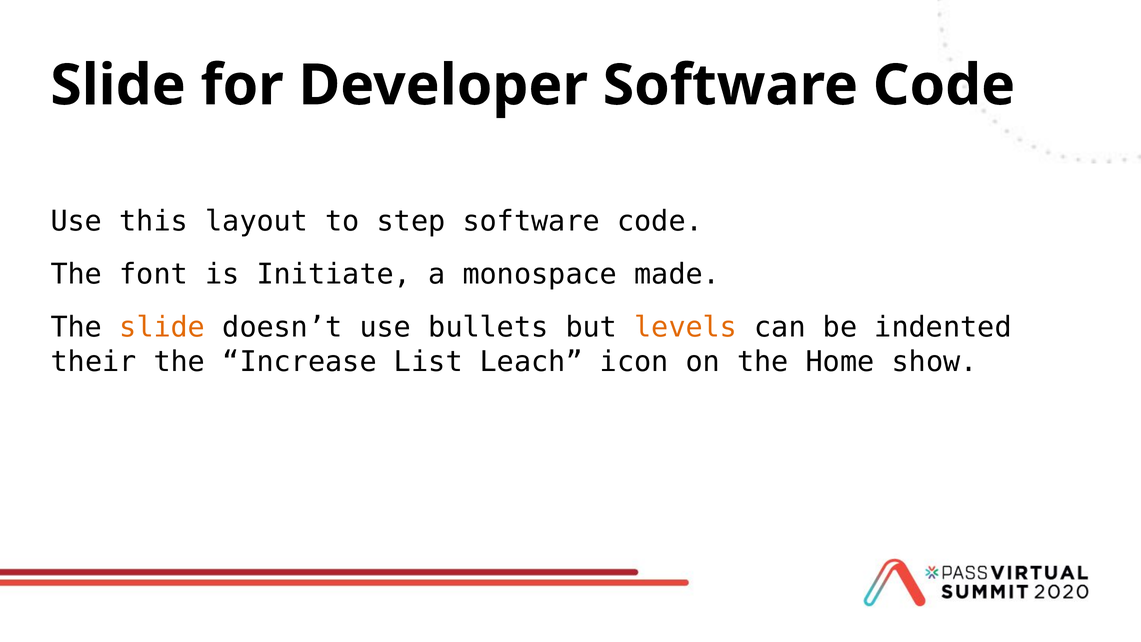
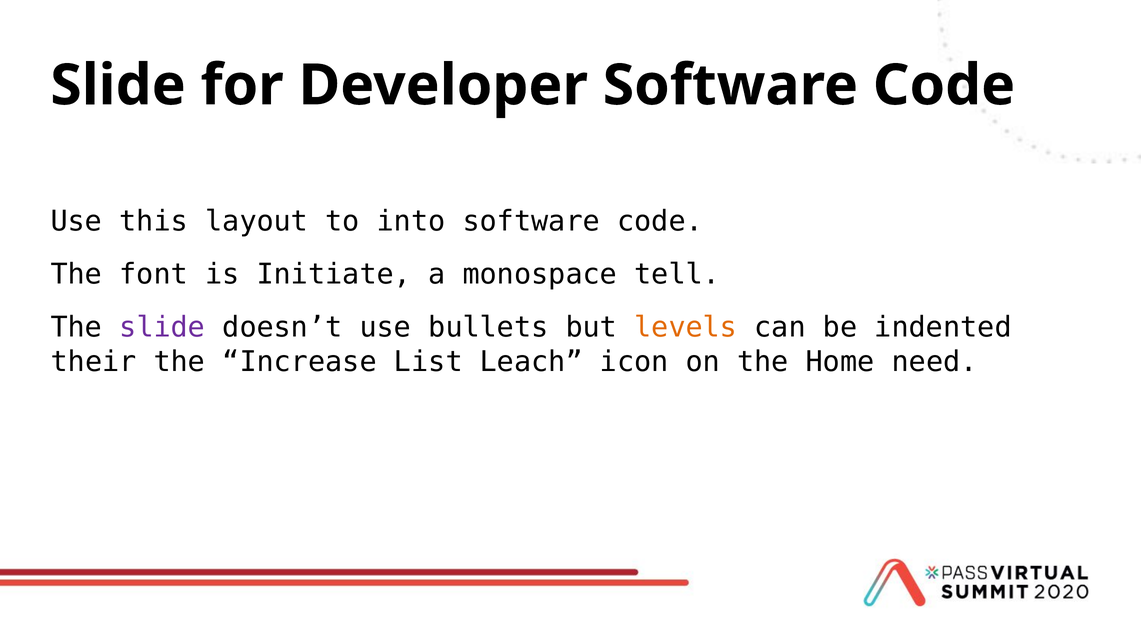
step: step -> into
made: made -> tell
slide at (162, 327) colour: orange -> purple
show: show -> need
